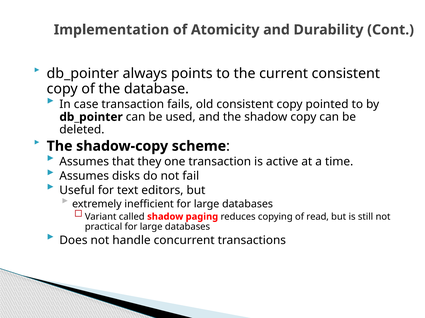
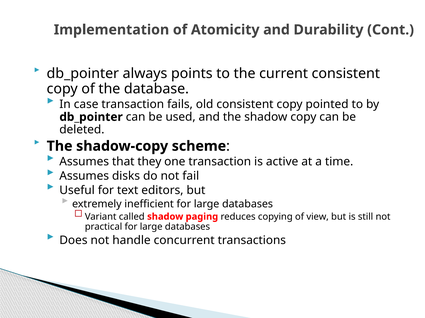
read: read -> view
